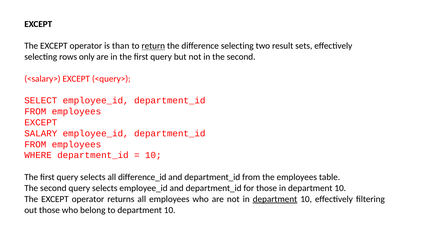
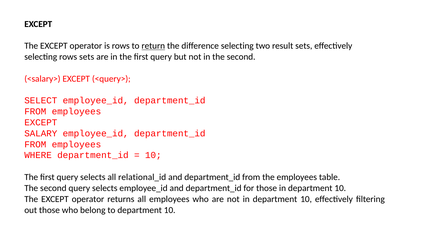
is than: than -> rows
rows only: only -> sets
difference_id: difference_id -> relational_id
department at (275, 199) underline: present -> none
